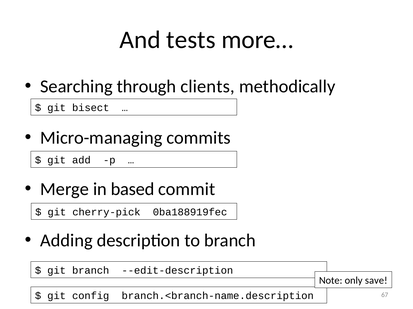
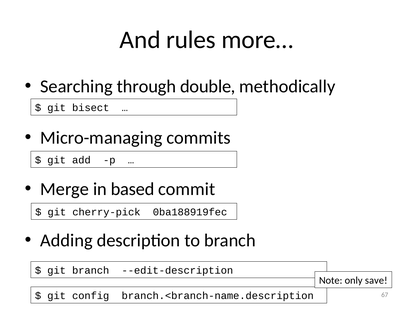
tests: tests -> rules
clients: clients -> double
